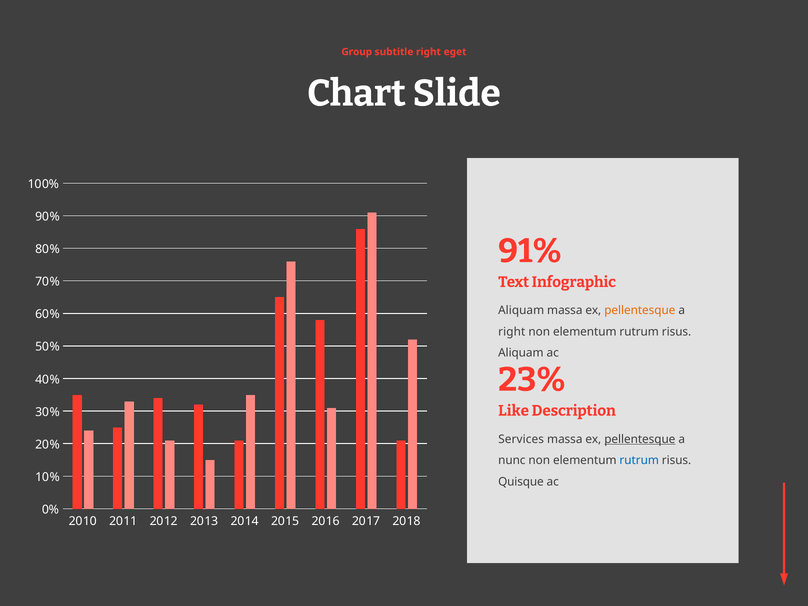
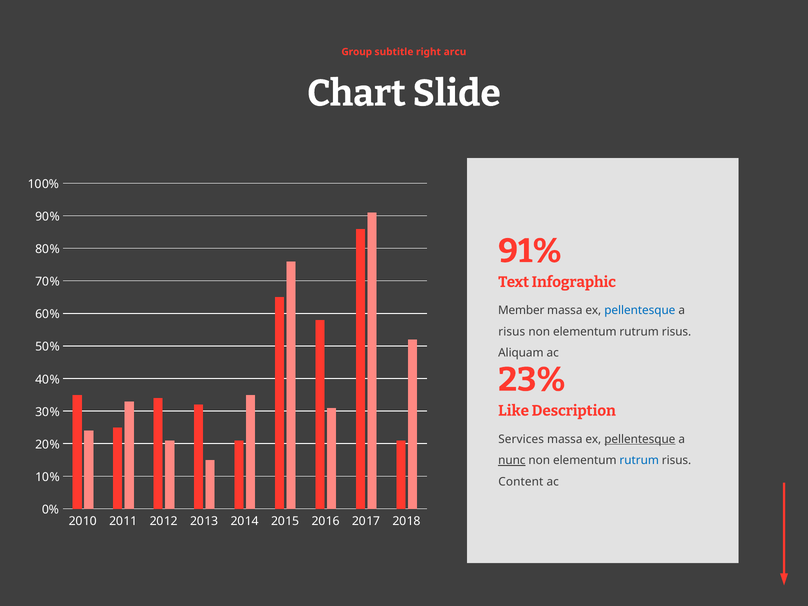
eget: eget -> arcu
Aliquam at (521, 311): Aliquam -> Member
pellentesque at (640, 311) colour: orange -> blue
right at (512, 332): right -> risus
nunc underline: none -> present
Quisque: Quisque -> Content
